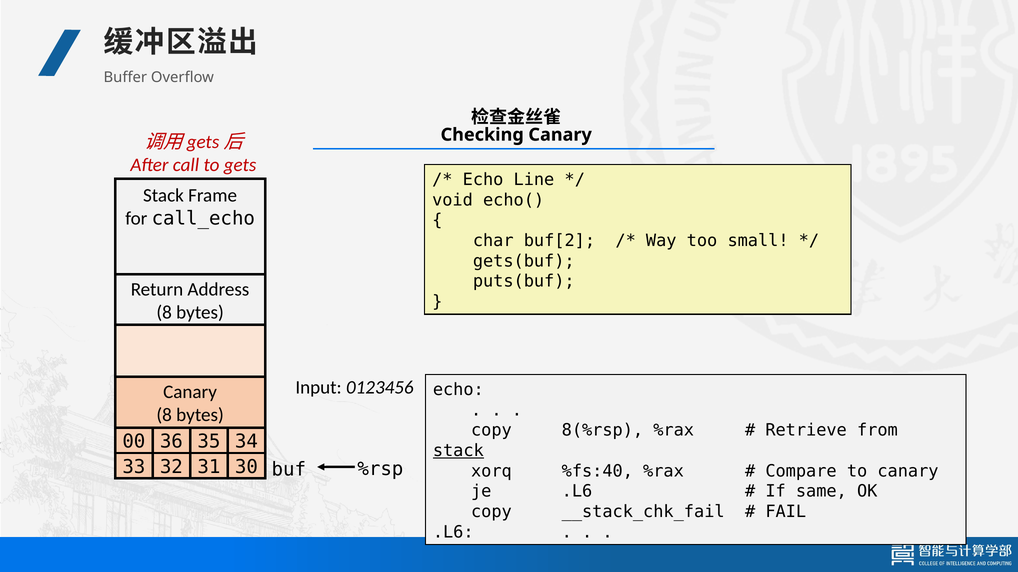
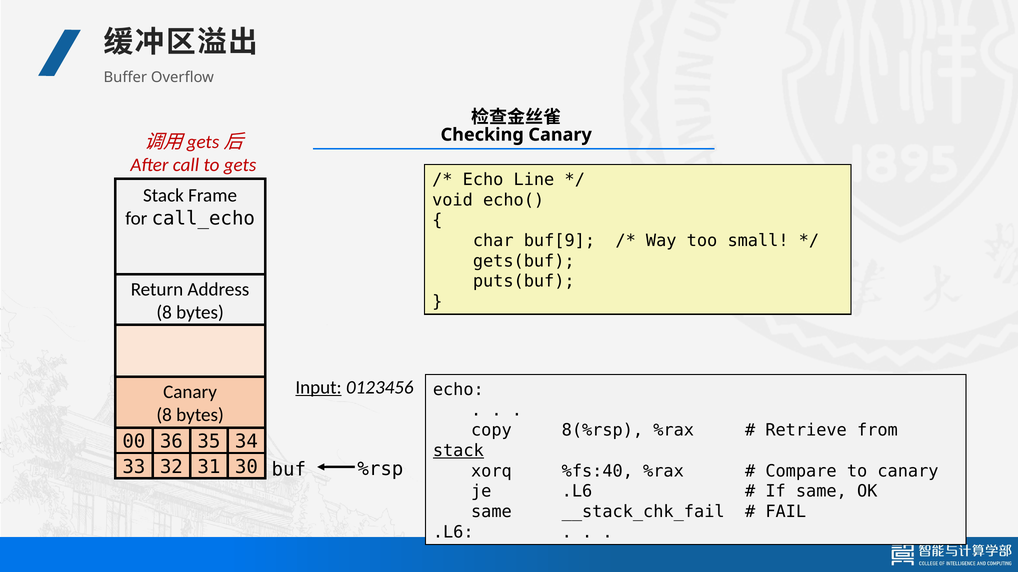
buf[2: buf[2 -> buf[9
Input underline: none -> present
copy at (491, 512): copy -> same
